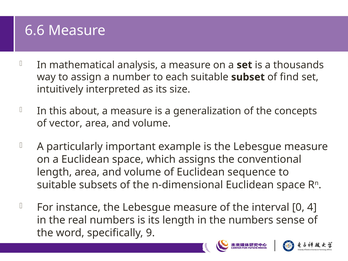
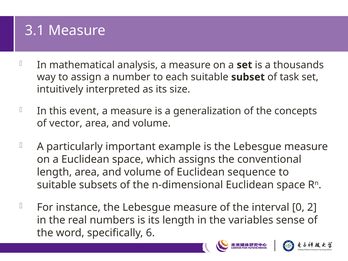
6.6: 6.6 -> 3.1
find: find -> task
about: about -> event
4: 4 -> 2
the numbers: numbers -> variables
9: 9 -> 6
